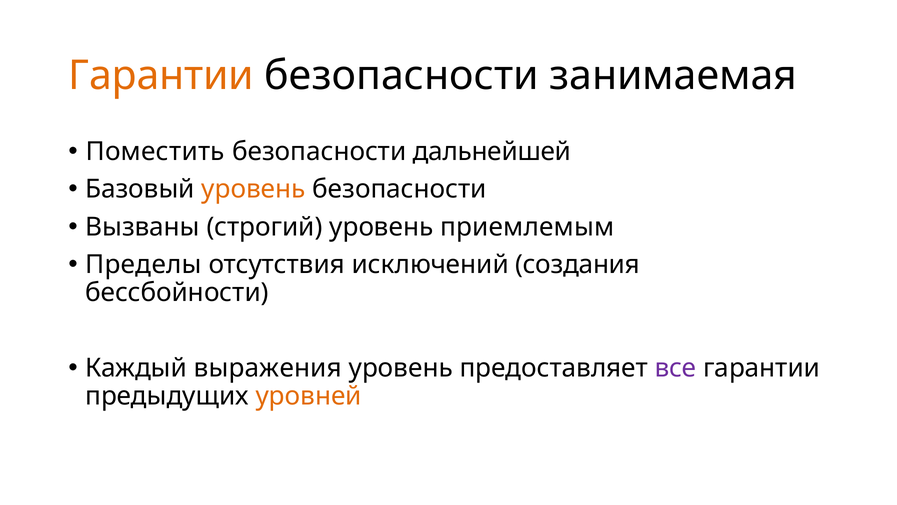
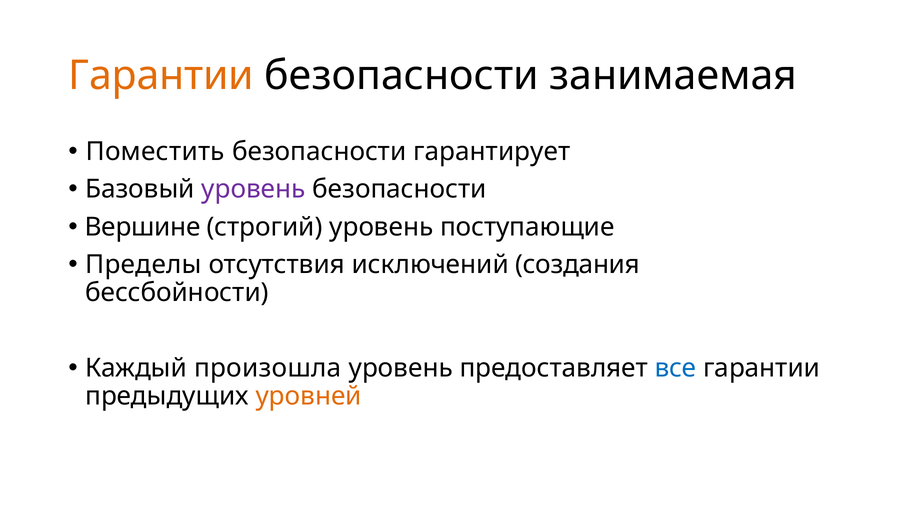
дальнейшей: дальнейшей -> гарантирует
уровень at (254, 189) colour: orange -> purple
Вызваны: Вызваны -> Вершине
приемлемым: приемлемым -> поступающие
выражения: выражения -> произошла
все colour: purple -> blue
